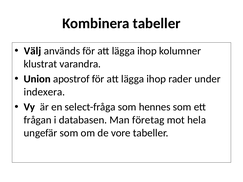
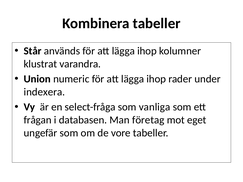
Välj: Välj -> Står
apostrof: apostrof -> numeric
hennes: hennes -> vanliga
hela: hela -> eget
